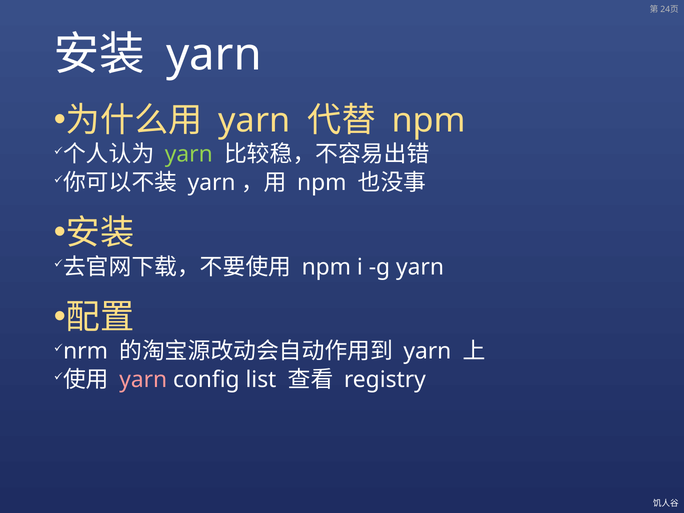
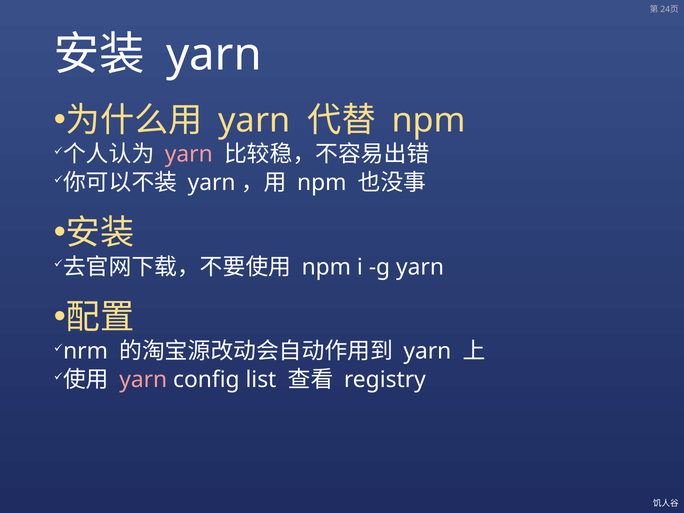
yarn at (189, 154) colour: light green -> pink
